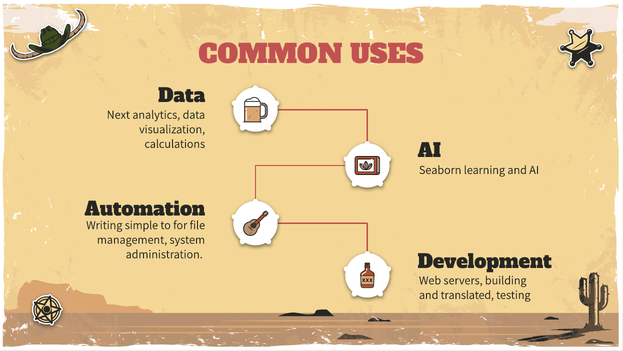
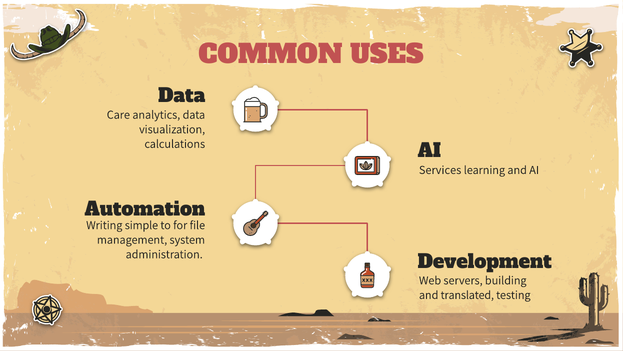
Next: Next -> Care
Seaborn: Seaborn -> Services
